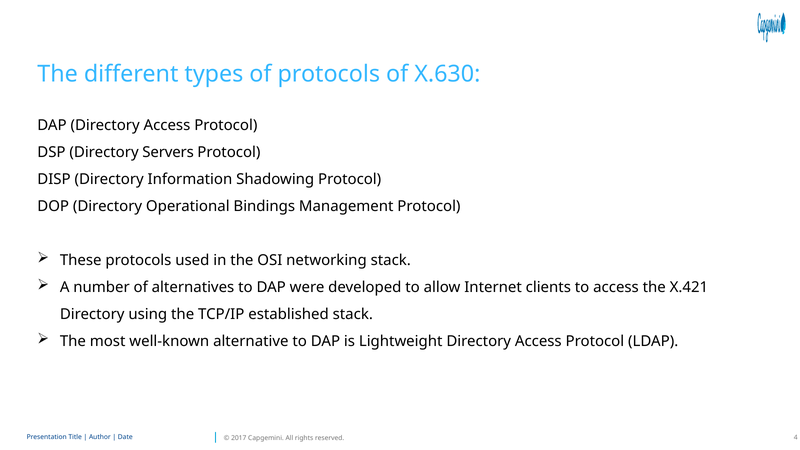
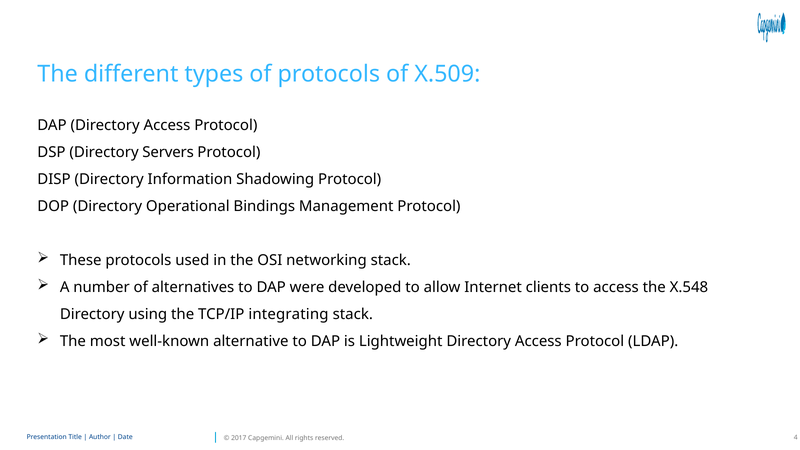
X.630: X.630 -> X.509
X.421: X.421 -> X.548
established: established -> integrating
